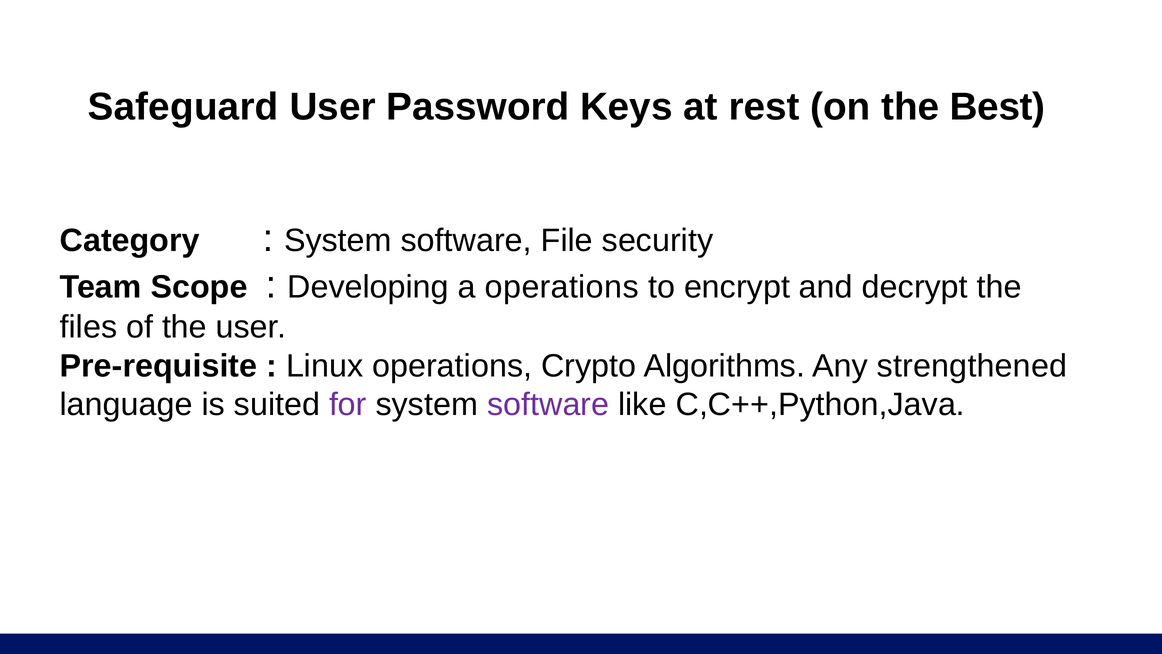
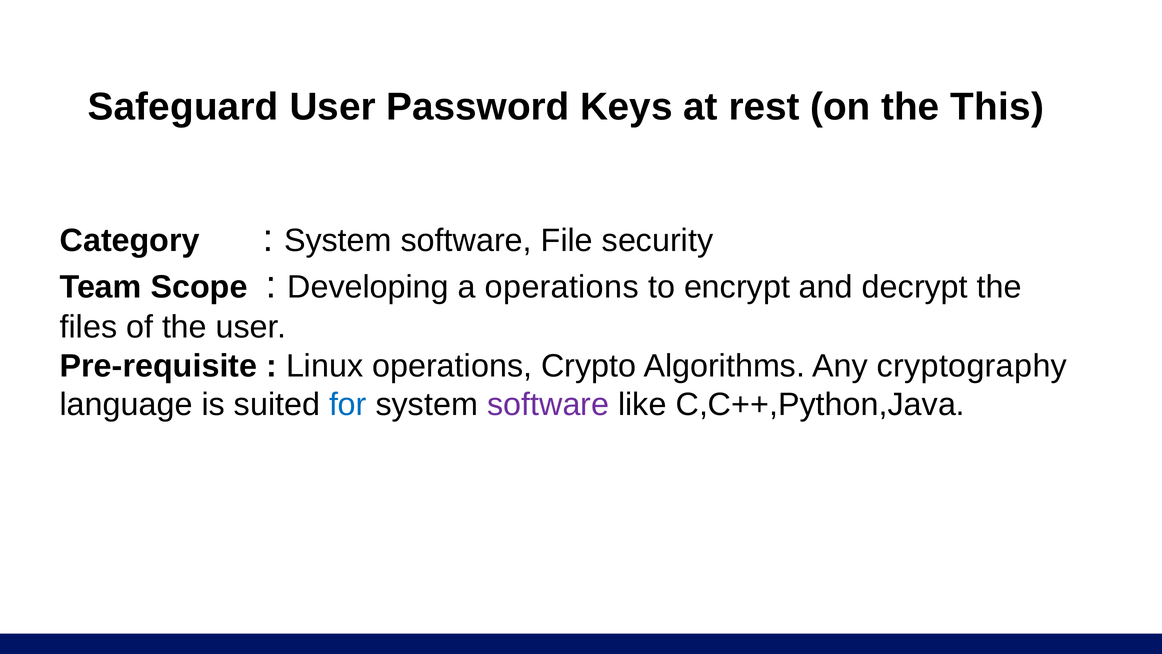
Best: Best -> This
strengthened: strengthened -> cryptography
for colour: purple -> blue
